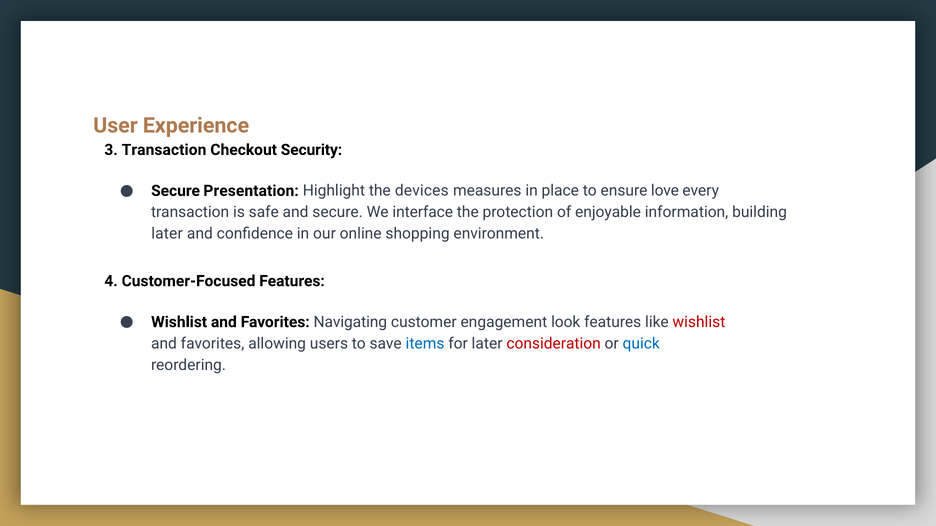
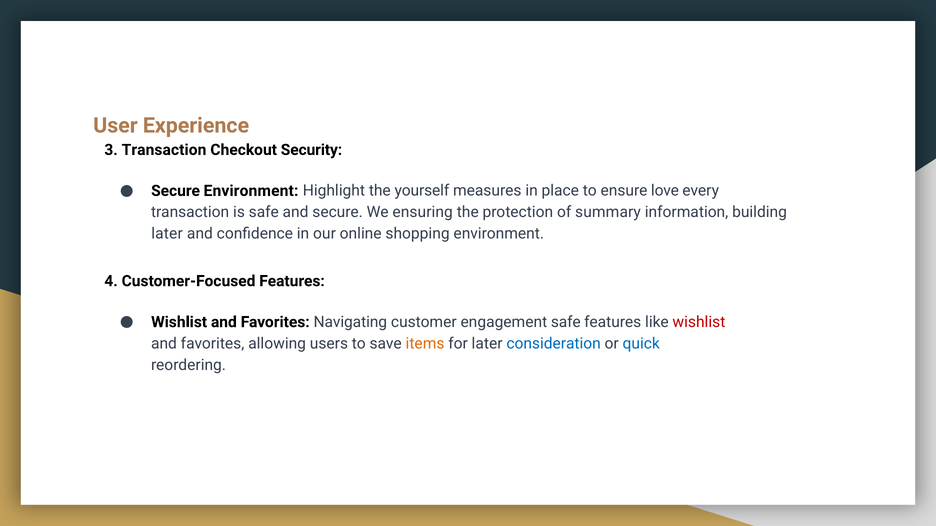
Secure Presentation: Presentation -> Environment
devices: devices -> yourself
interface: interface -> ensuring
enjoyable: enjoyable -> summary
engagement look: look -> safe
items colour: blue -> orange
consideration colour: red -> blue
